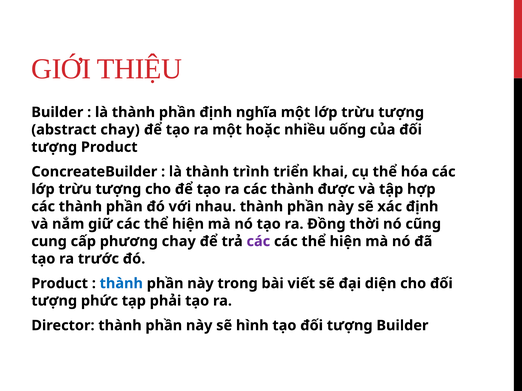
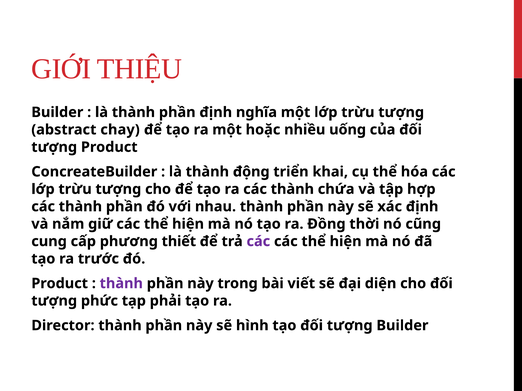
trình: trình -> động
được: được -> chứa
phương chay: chay -> thiết
thành at (121, 284) colour: blue -> purple
